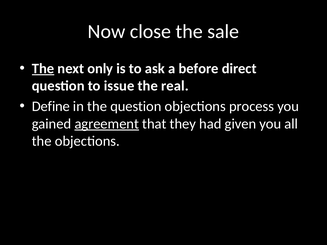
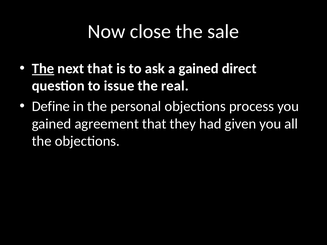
next only: only -> that
a before: before -> gained
the question: question -> personal
agreement underline: present -> none
